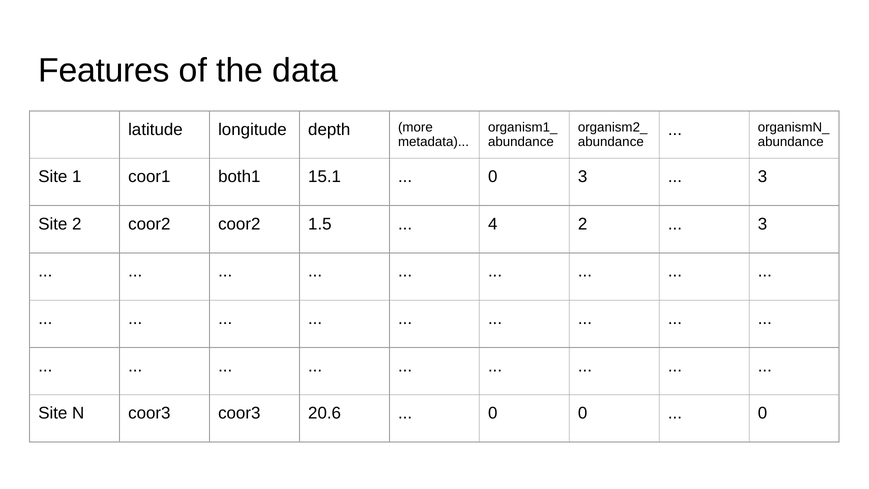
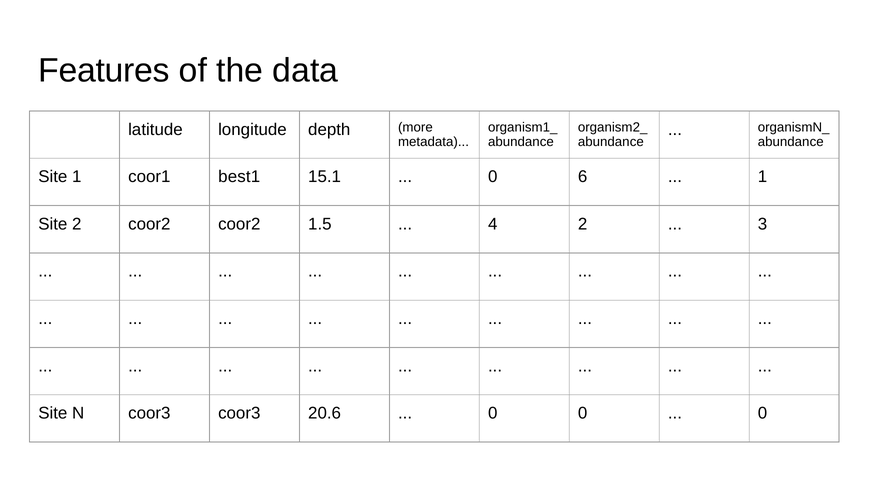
both1: both1 -> best1
0 3: 3 -> 6
3 at (763, 177): 3 -> 1
